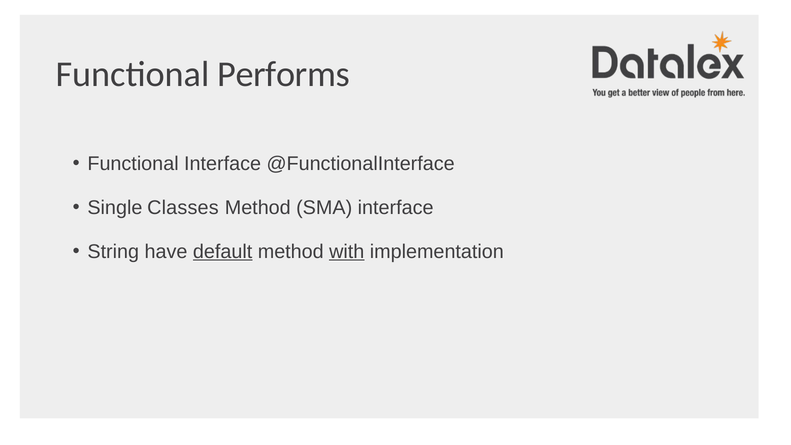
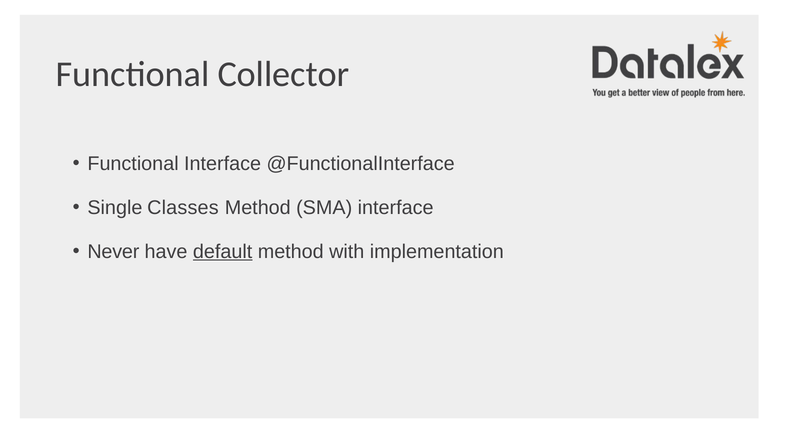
Performs: Performs -> Collector
String: String -> Never
with underline: present -> none
